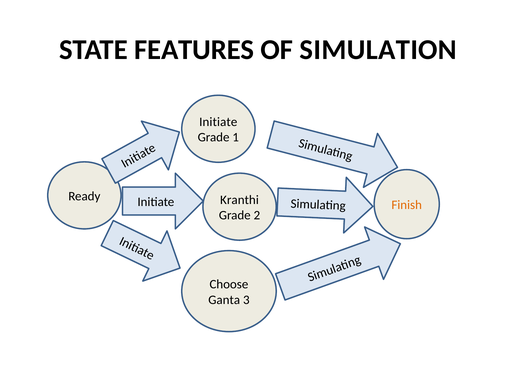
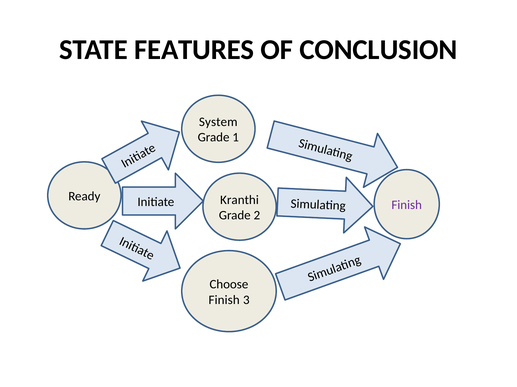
SIMULATION: SIMULATION -> CONCLUSION
Initiate at (218, 122): Initiate -> System
Finish at (407, 205) colour: orange -> purple
Ganta at (224, 300): Ganta -> Finish
